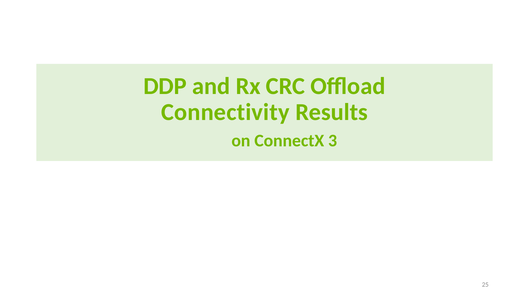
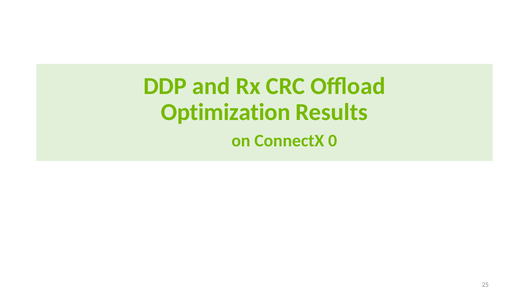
Connectivity: Connectivity -> Optimization
3: 3 -> 0
